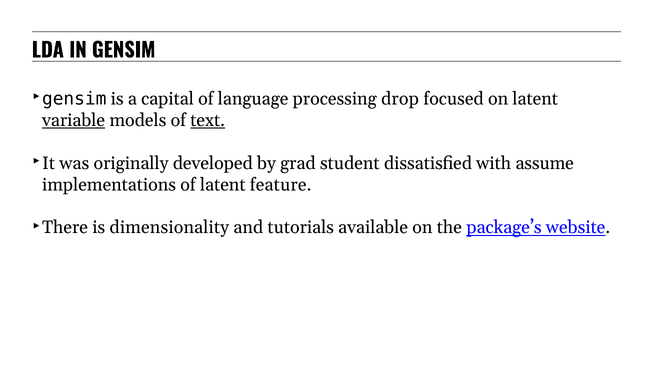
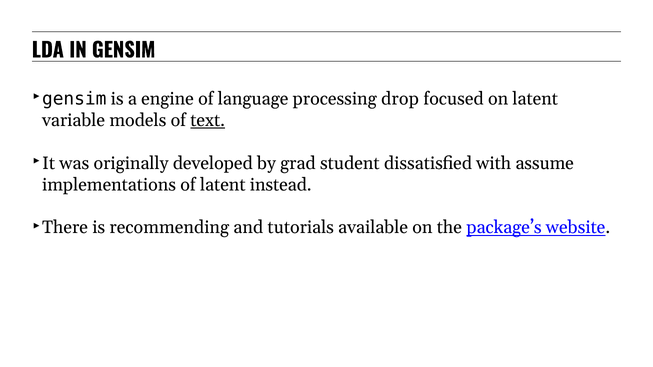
capital: capital -> engine
variable underline: present -> none
feature: feature -> instead
dimensionality: dimensionality -> recommending
